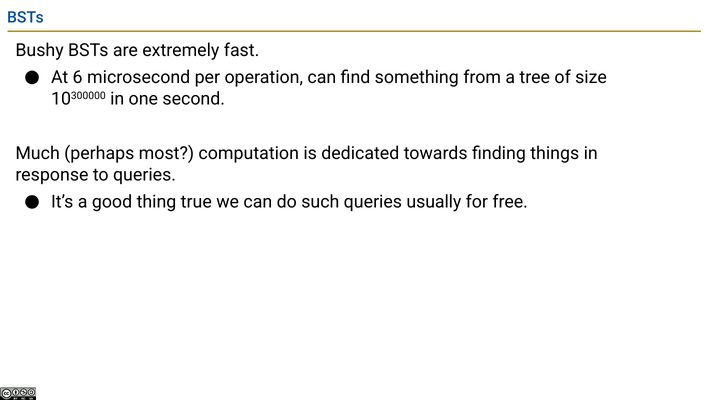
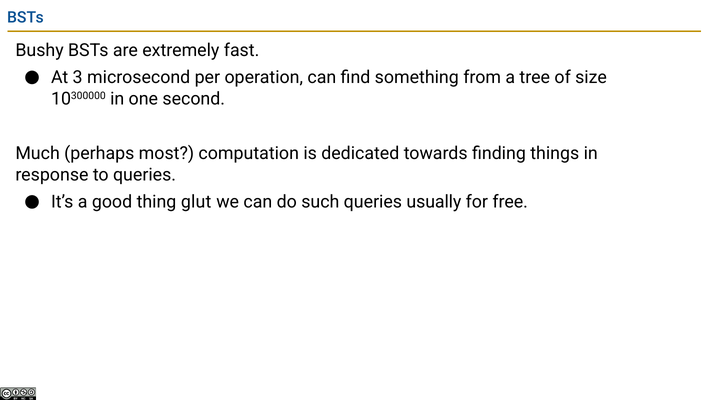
6: 6 -> 3
true: true -> glut
